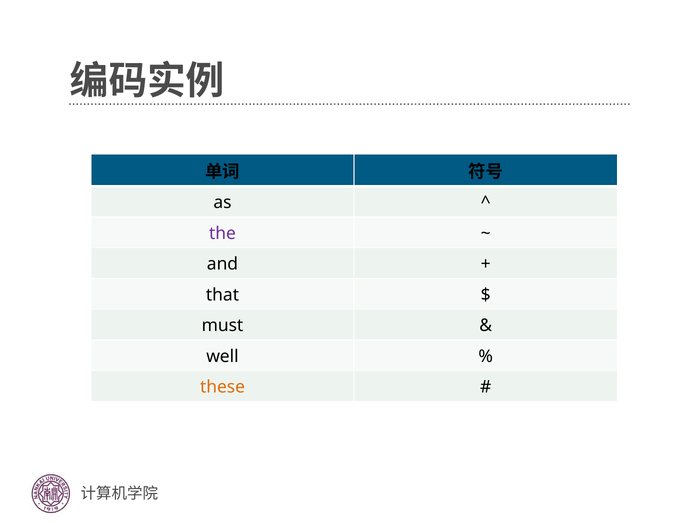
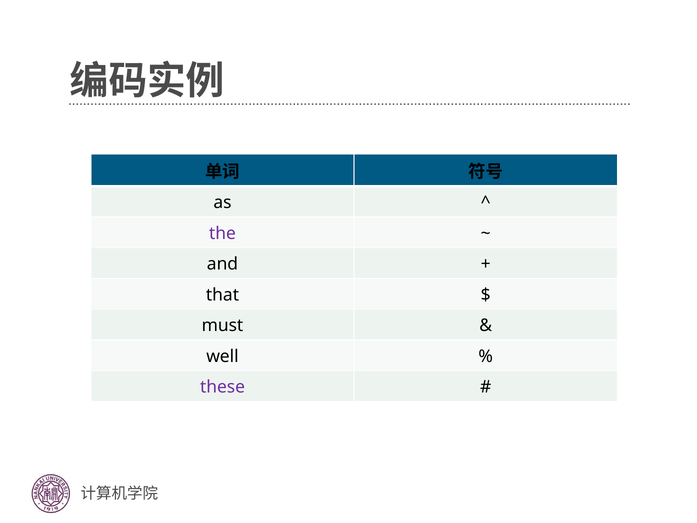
these colour: orange -> purple
